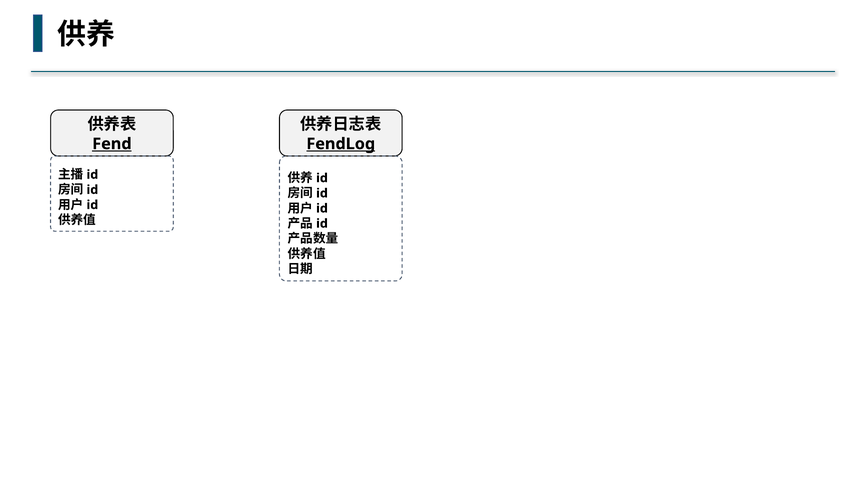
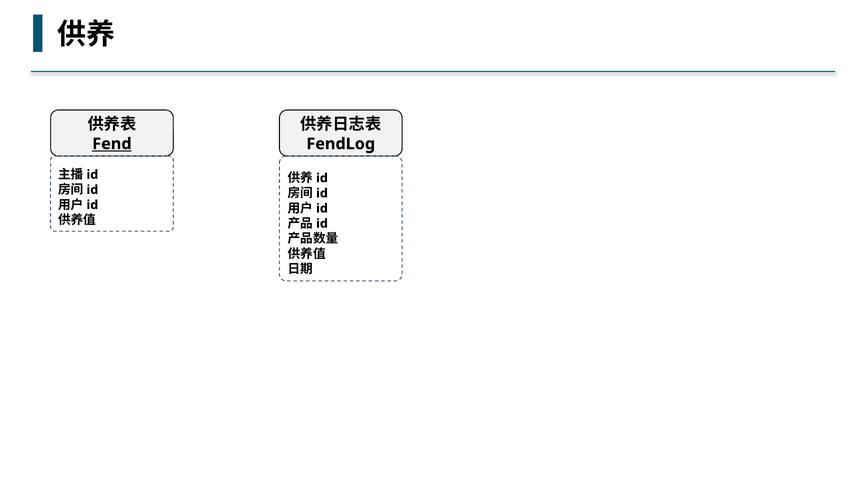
FendLog underline: present -> none
